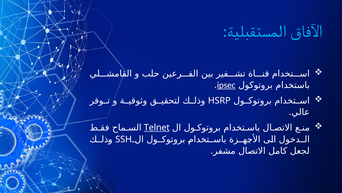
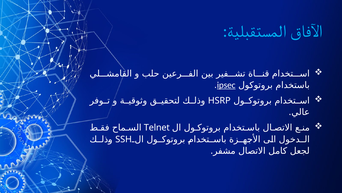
Telnet underline: present -> none
